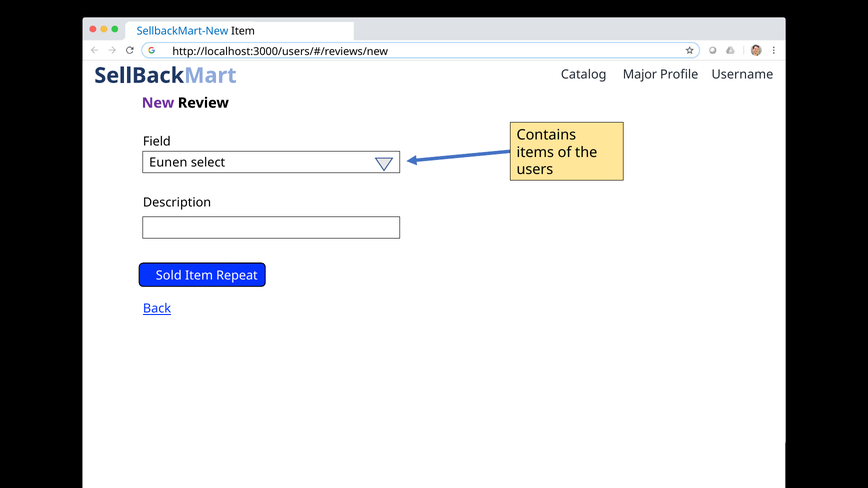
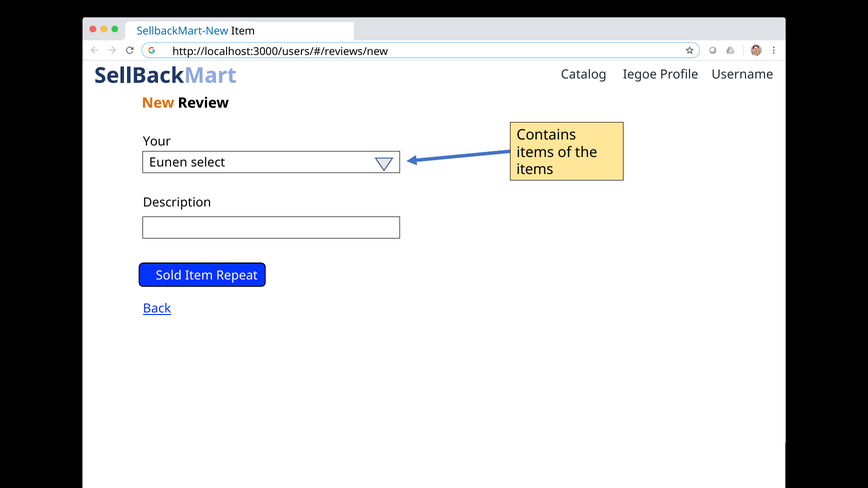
Major: Major -> Iegoe
New colour: purple -> orange
Field: Field -> Your
users at (535, 170): users -> items
